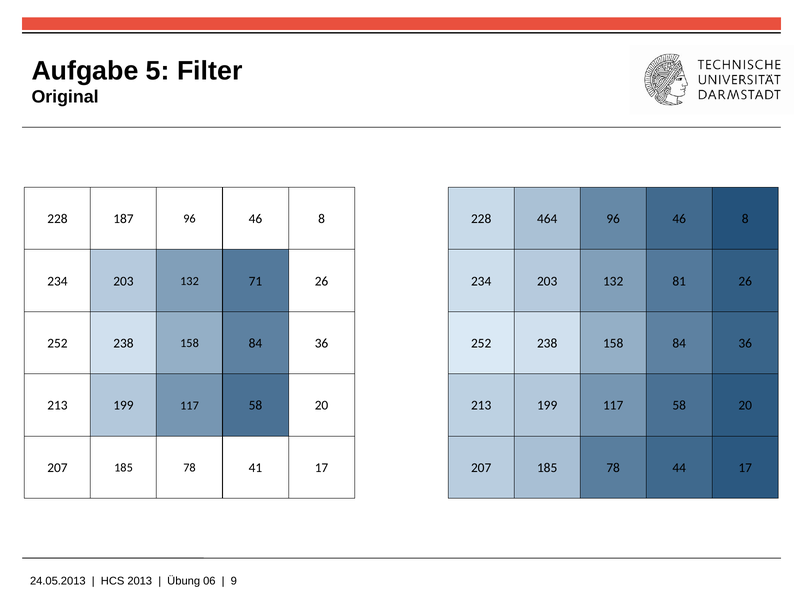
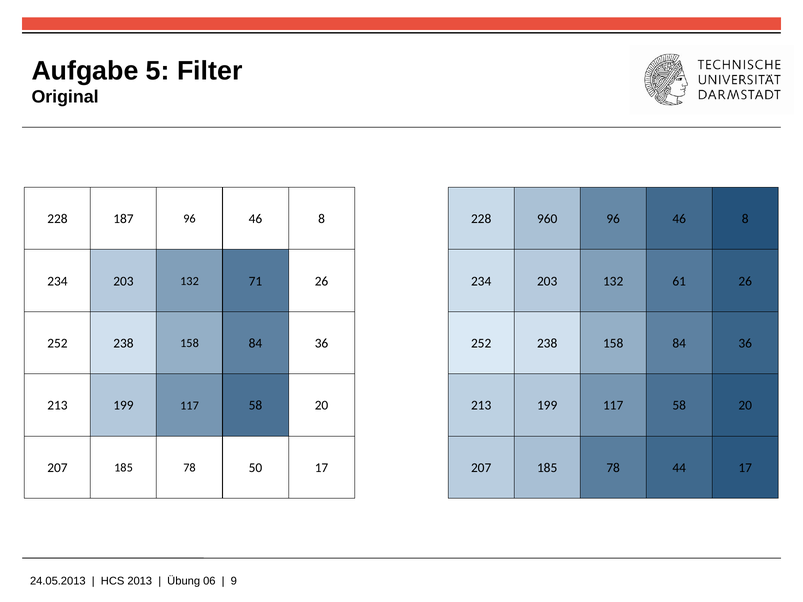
464: 464 -> 960
81: 81 -> 61
41: 41 -> 50
